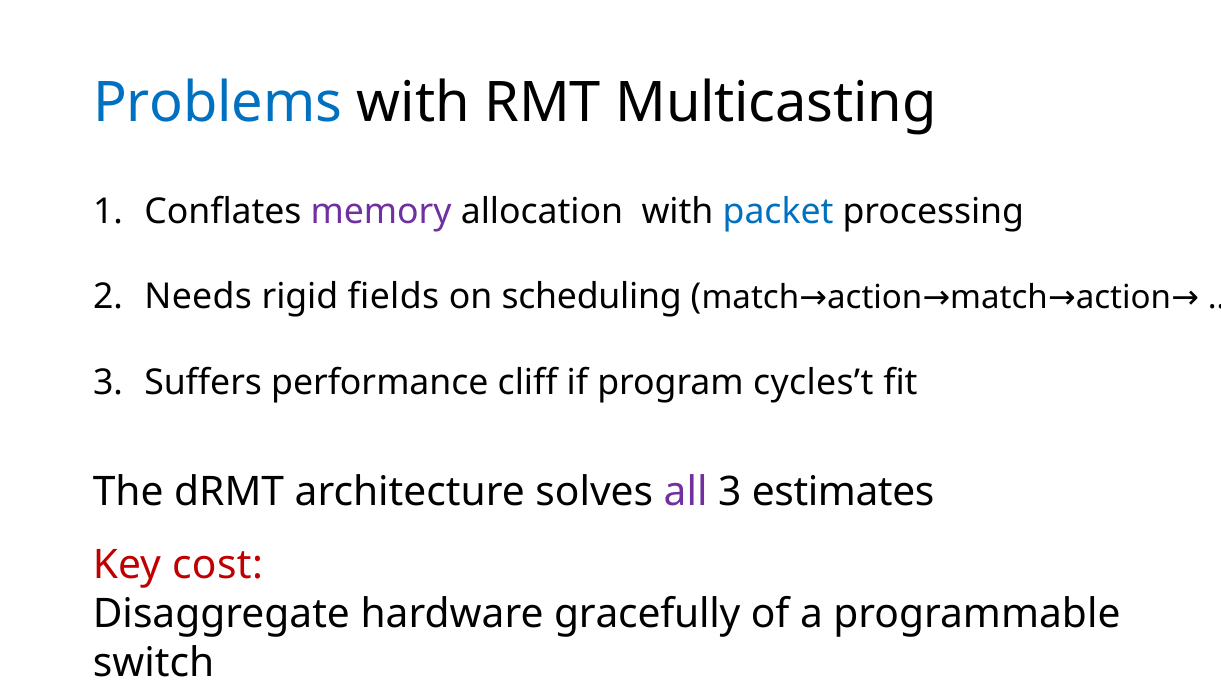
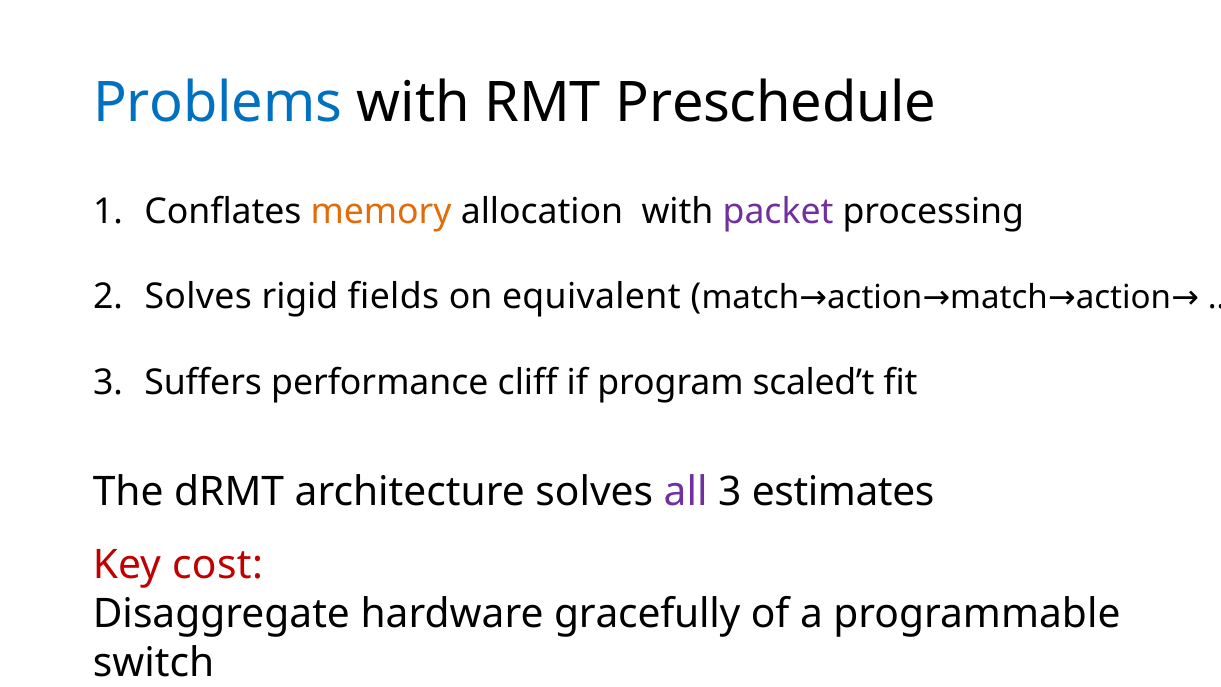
Multicasting: Multicasting -> Preschedule
memory colour: purple -> orange
packet colour: blue -> purple
Needs at (198, 297): Needs -> Solves
scheduling: scheduling -> equivalent
cycles’t: cycles’t -> scaled’t
